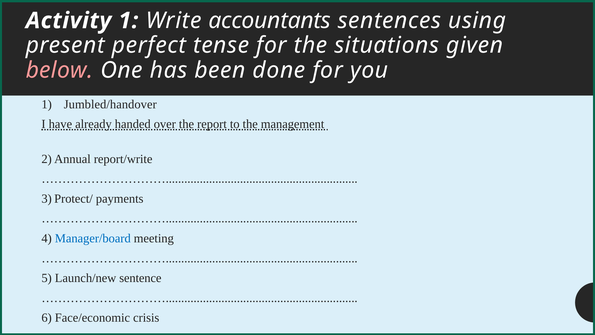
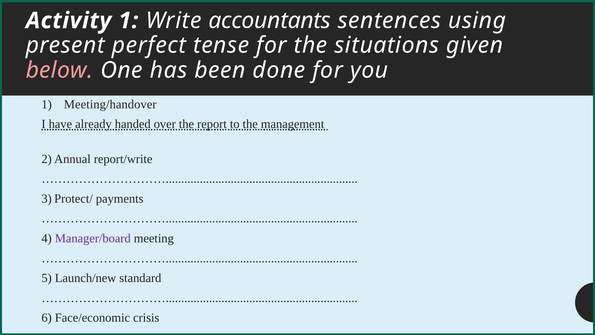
Jumbled/handover: Jumbled/handover -> Meeting/handover
Manager/board colour: blue -> purple
sentence: sentence -> standard
